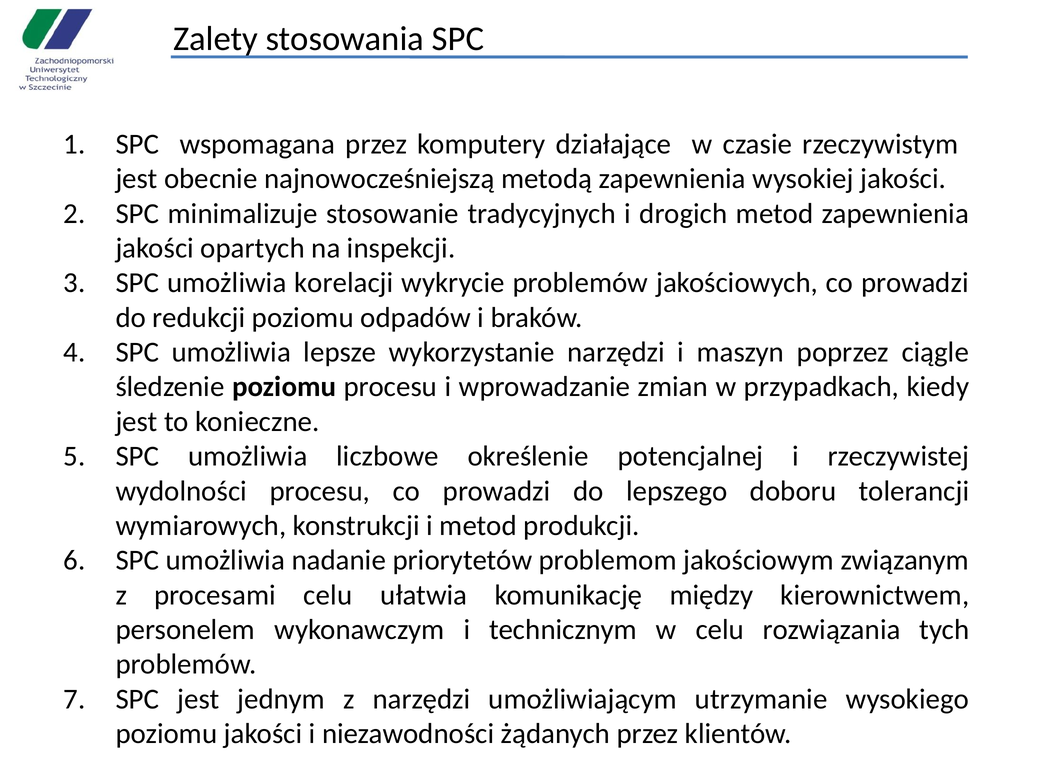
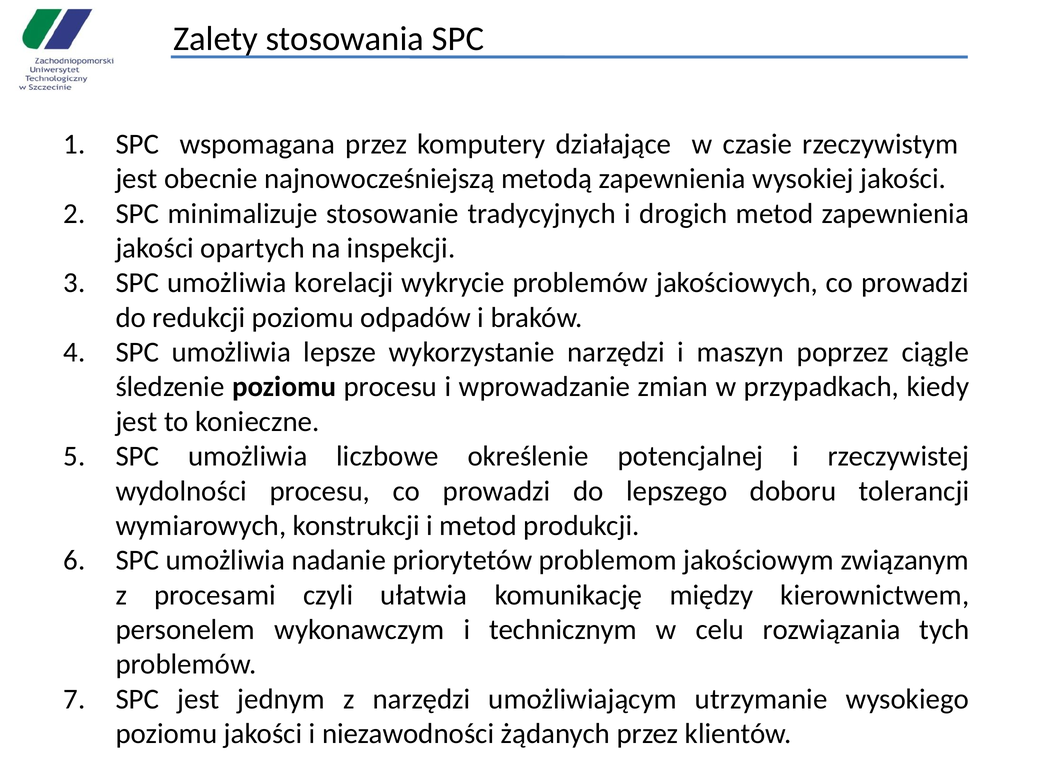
procesami celu: celu -> czyli
